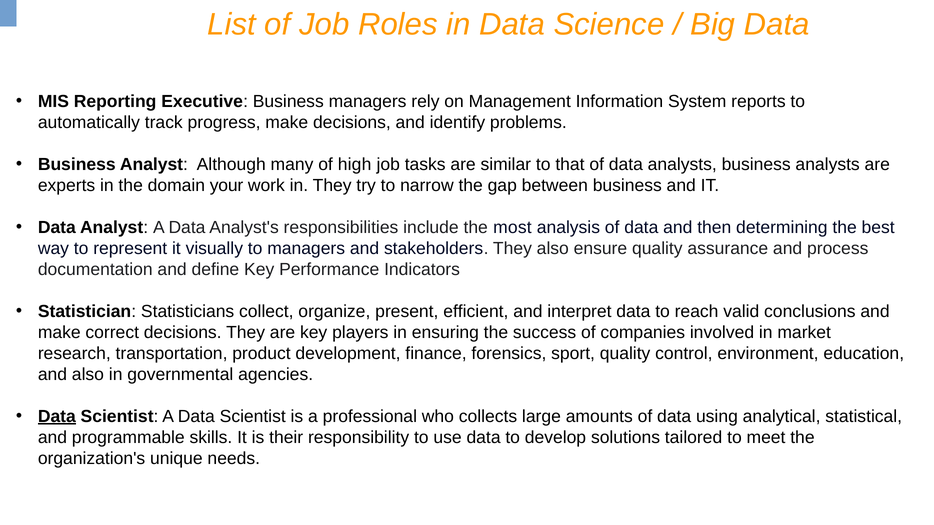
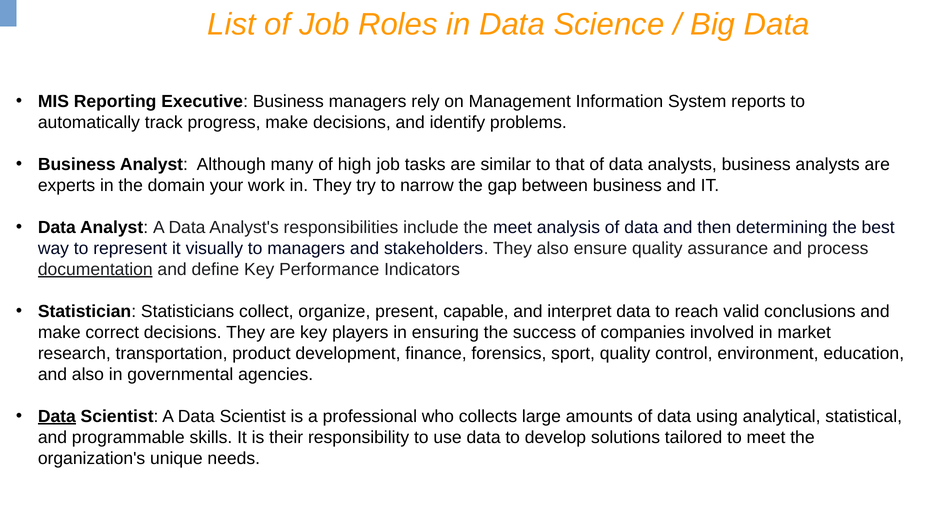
the most: most -> meet
documentation underline: none -> present
efficient: efficient -> capable
